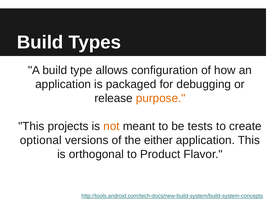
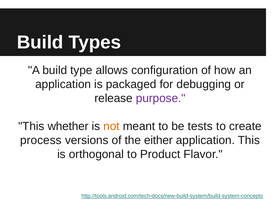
purpose colour: orange -> purple
projects: projects -> whether
optional: optional -> process
